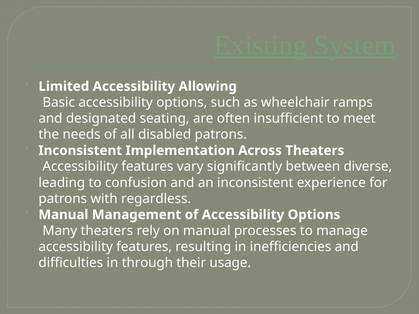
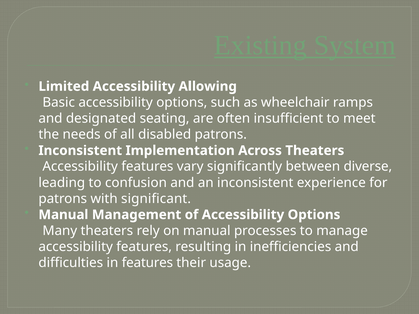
regardless: regardless -> significant
in through: through -> features
